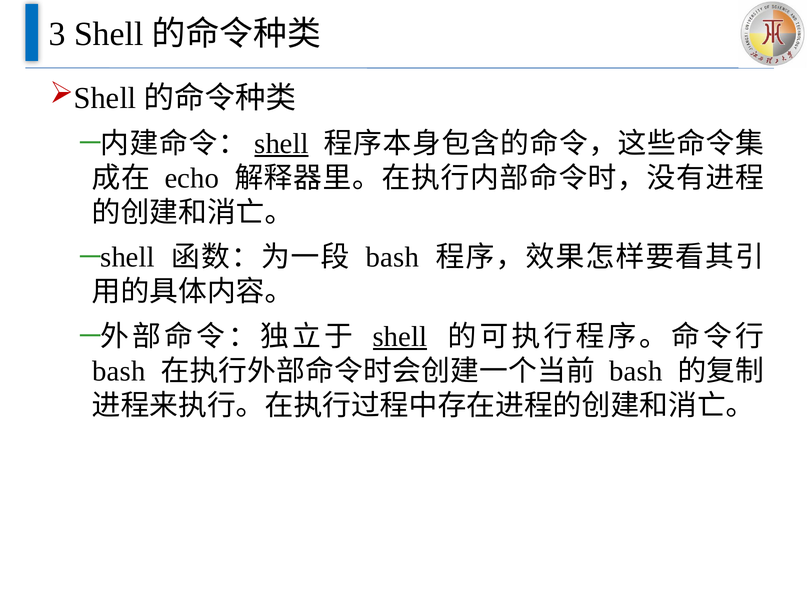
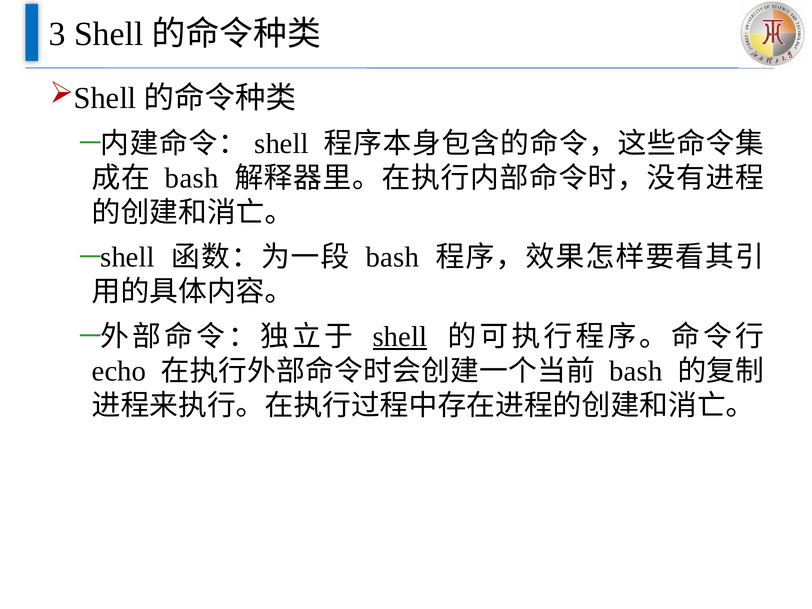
shell at (282, 144) underline: present -> none
echo at (192, 178): echo -> bash
bash at (119, 371): bash -> echo
